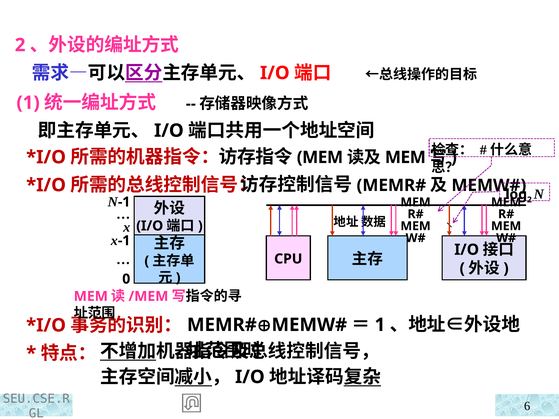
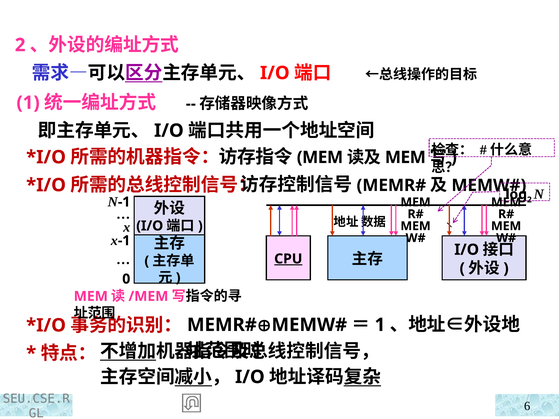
CPU underline: none -> present
